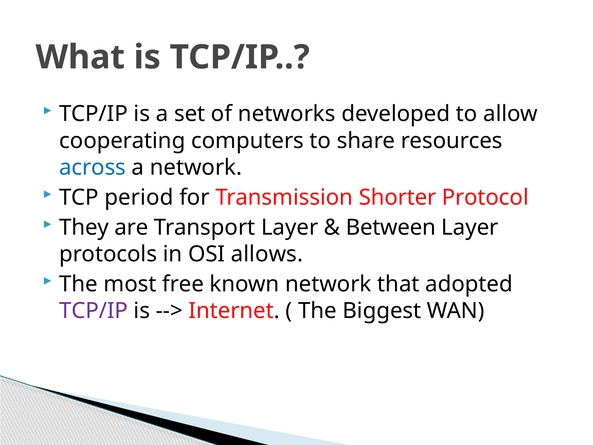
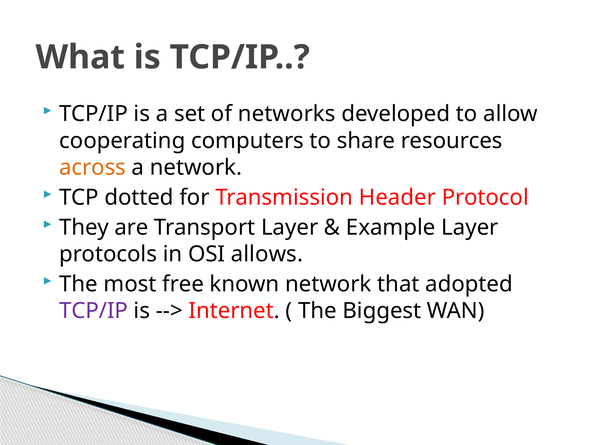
across colour: blue -> orange
period: period -> dotted
Shorter: Shorter -> Header
Between: Between -> Example
